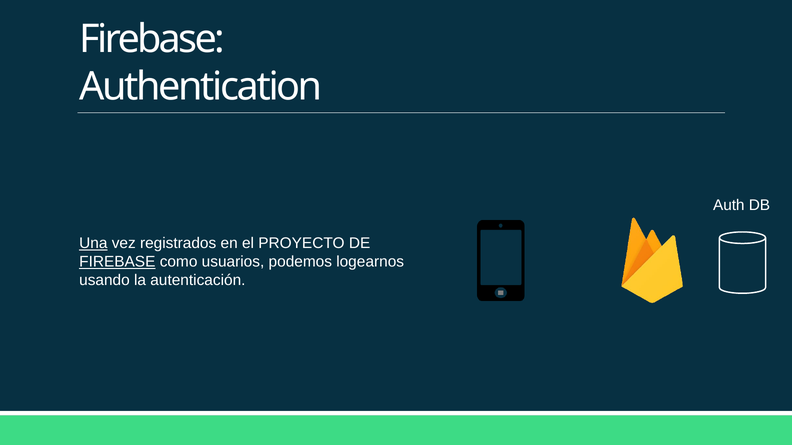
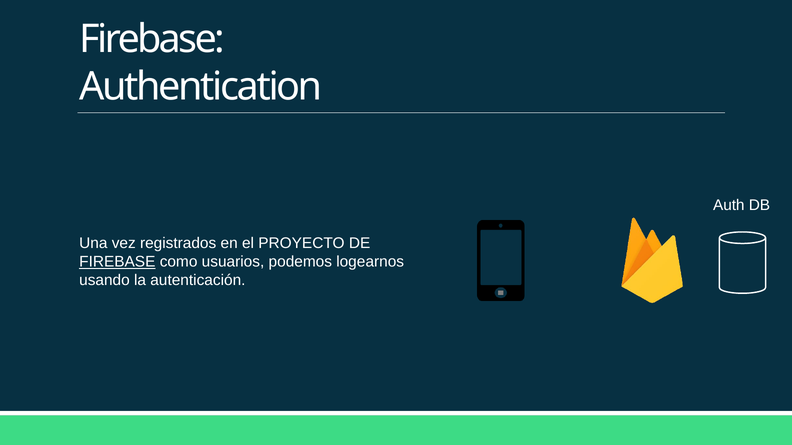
Una underline: present -> none
